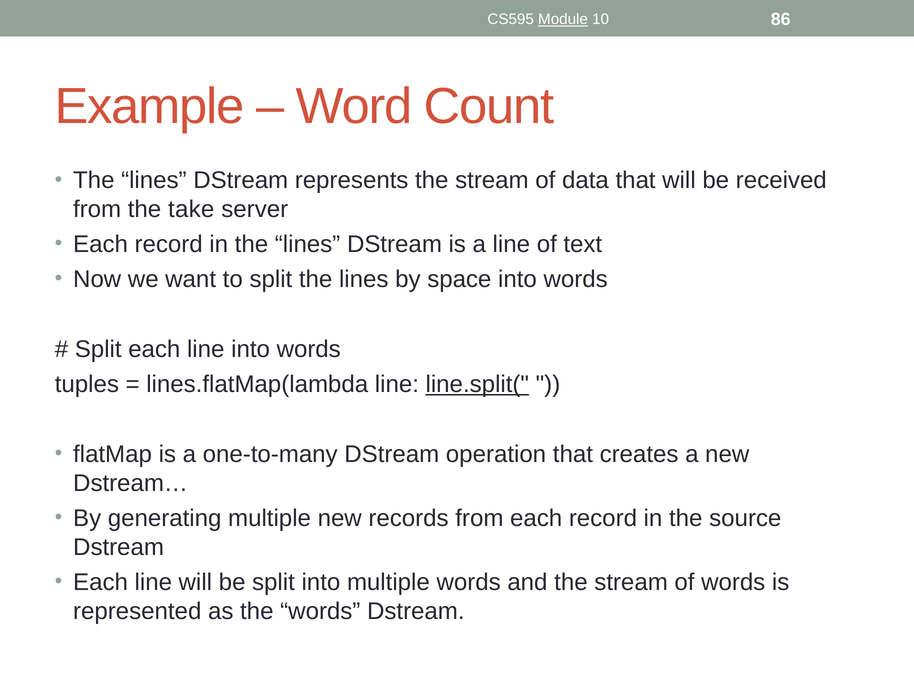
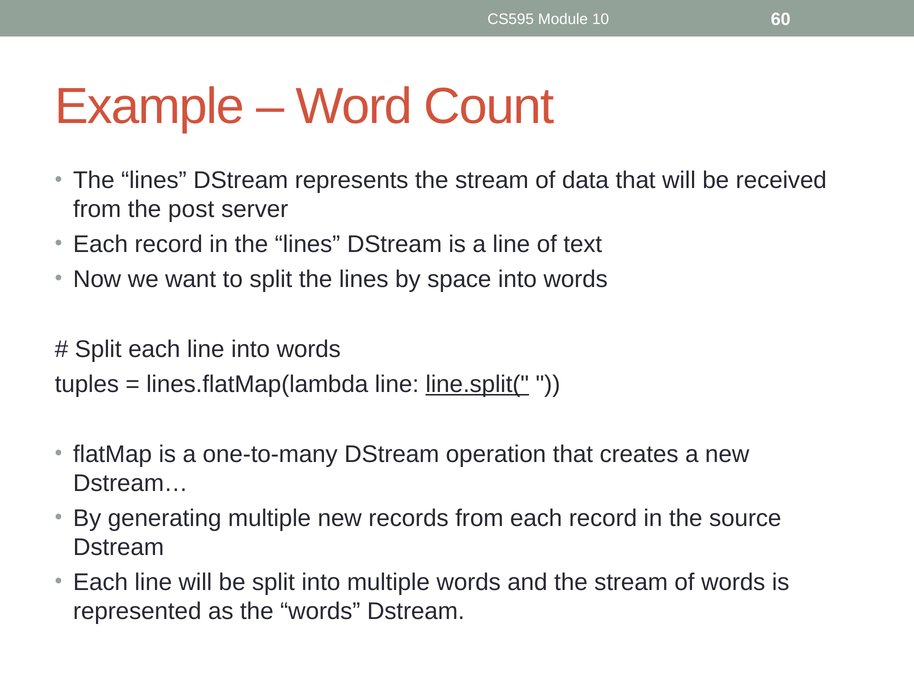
Module underline: present -> none
86: 86 -> 60
take: take -> post
